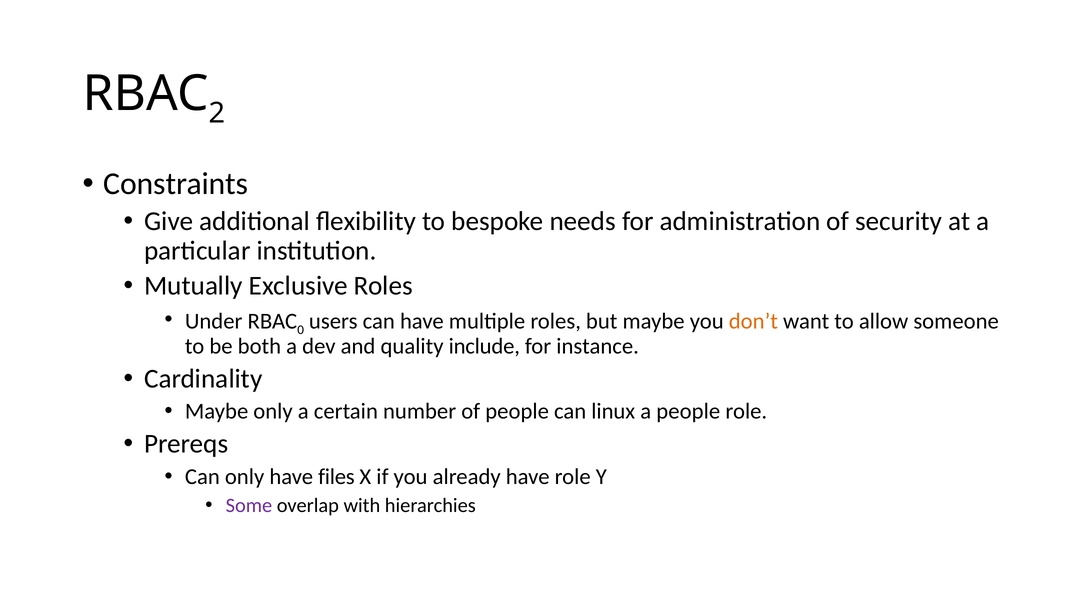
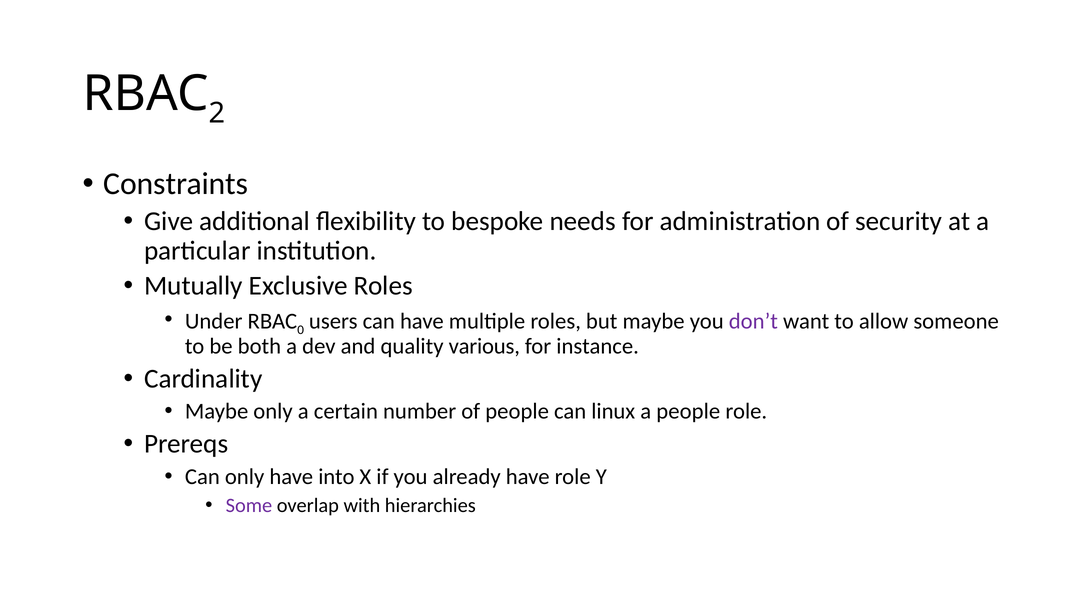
don’t colour: orange -> purple
include: include -> various
files: files -> into
